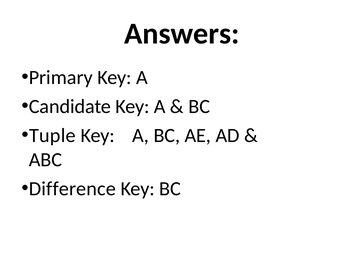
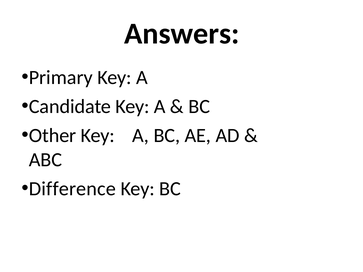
Tuple: Tuple -> Other
